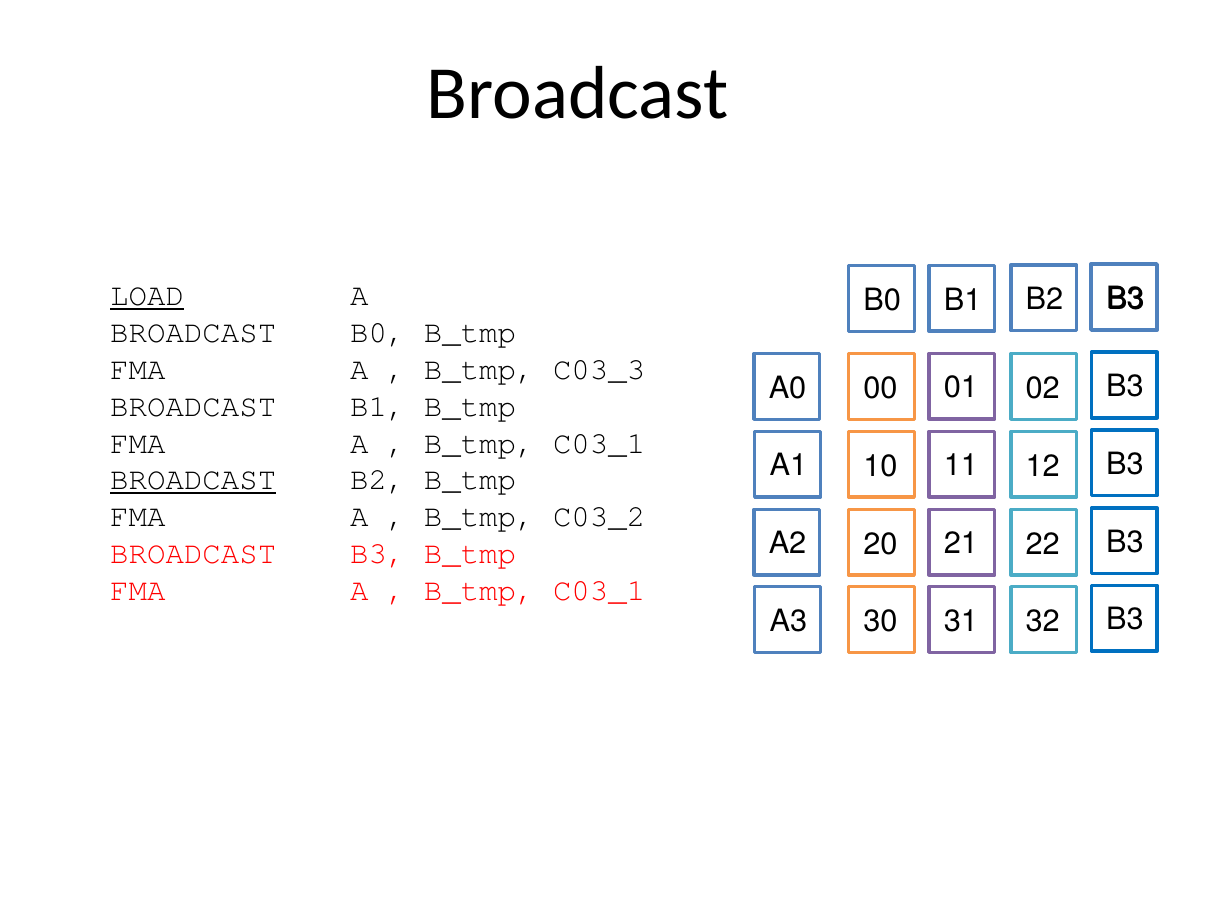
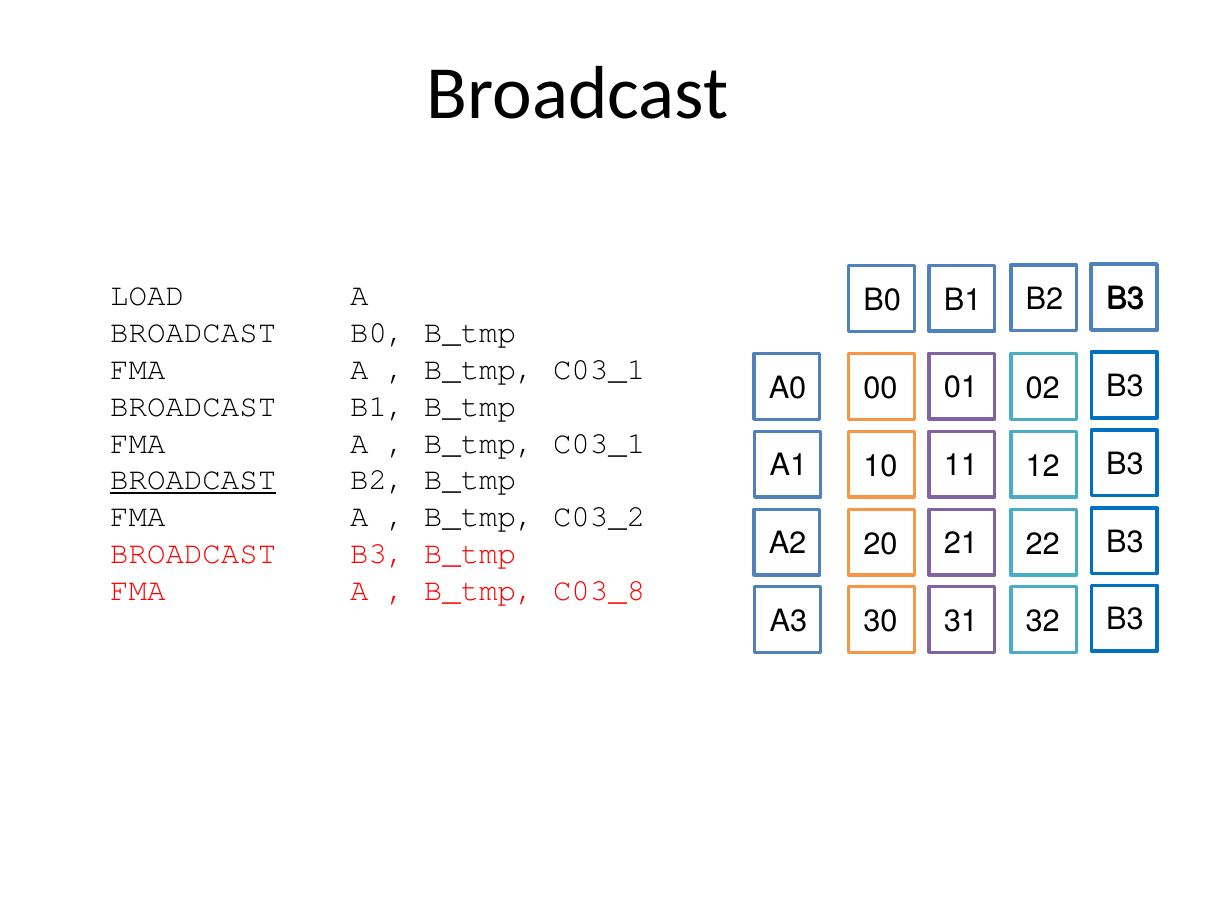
LOAD underline: present -> none
C03_3 at (599, 369): C03_3 -> C03_1
C03_1 at (599, 591): C03_1 -> C03_8
